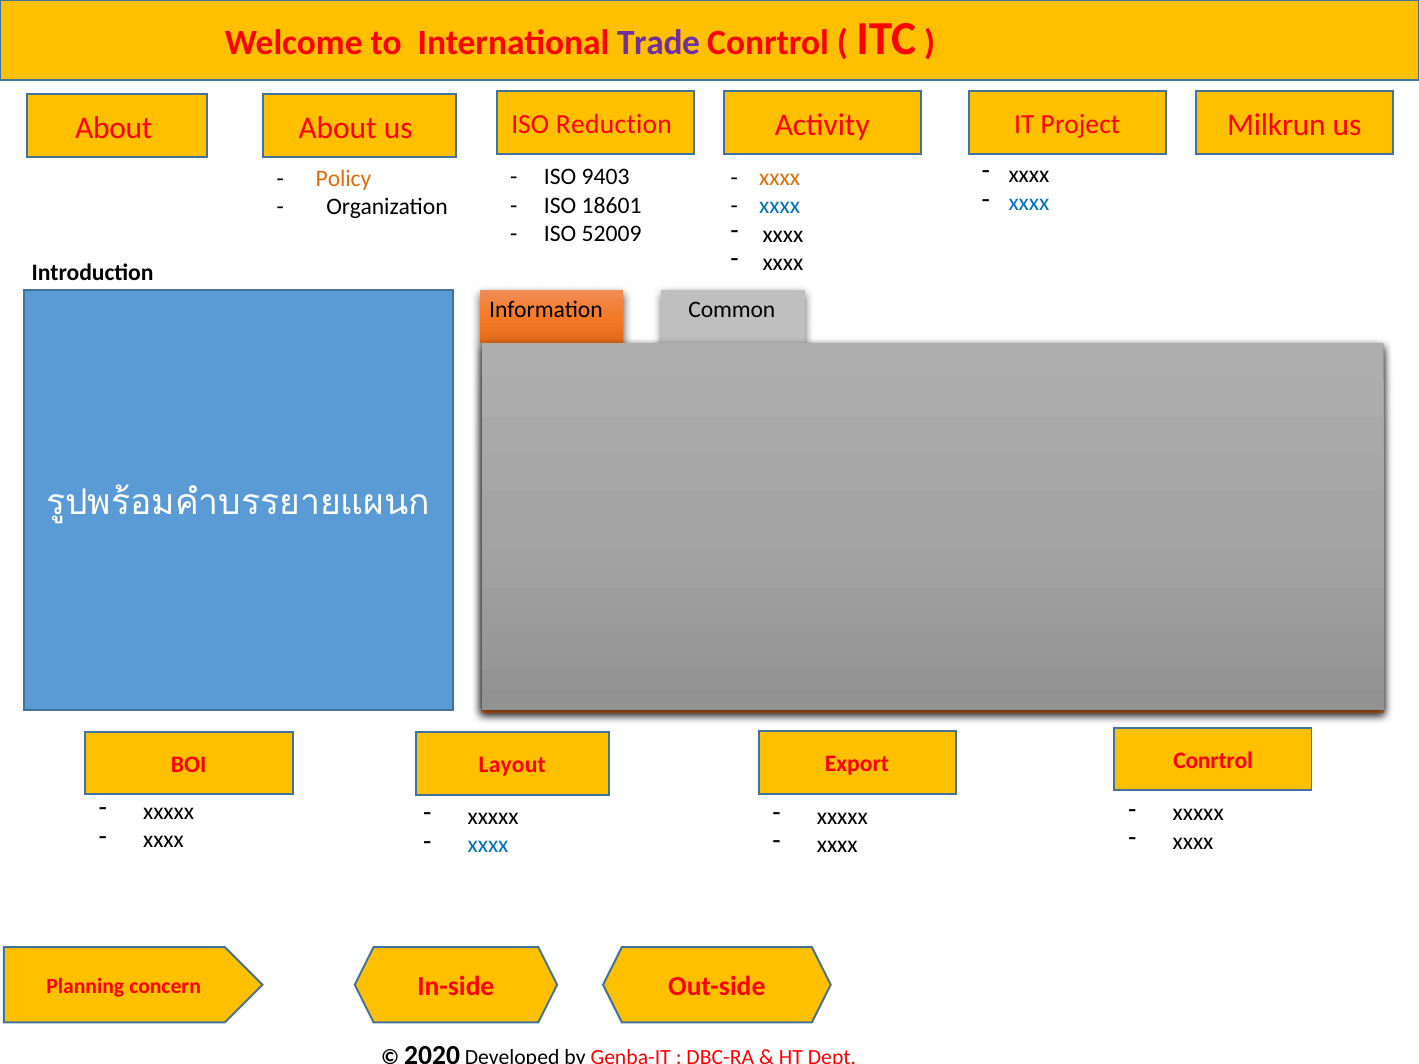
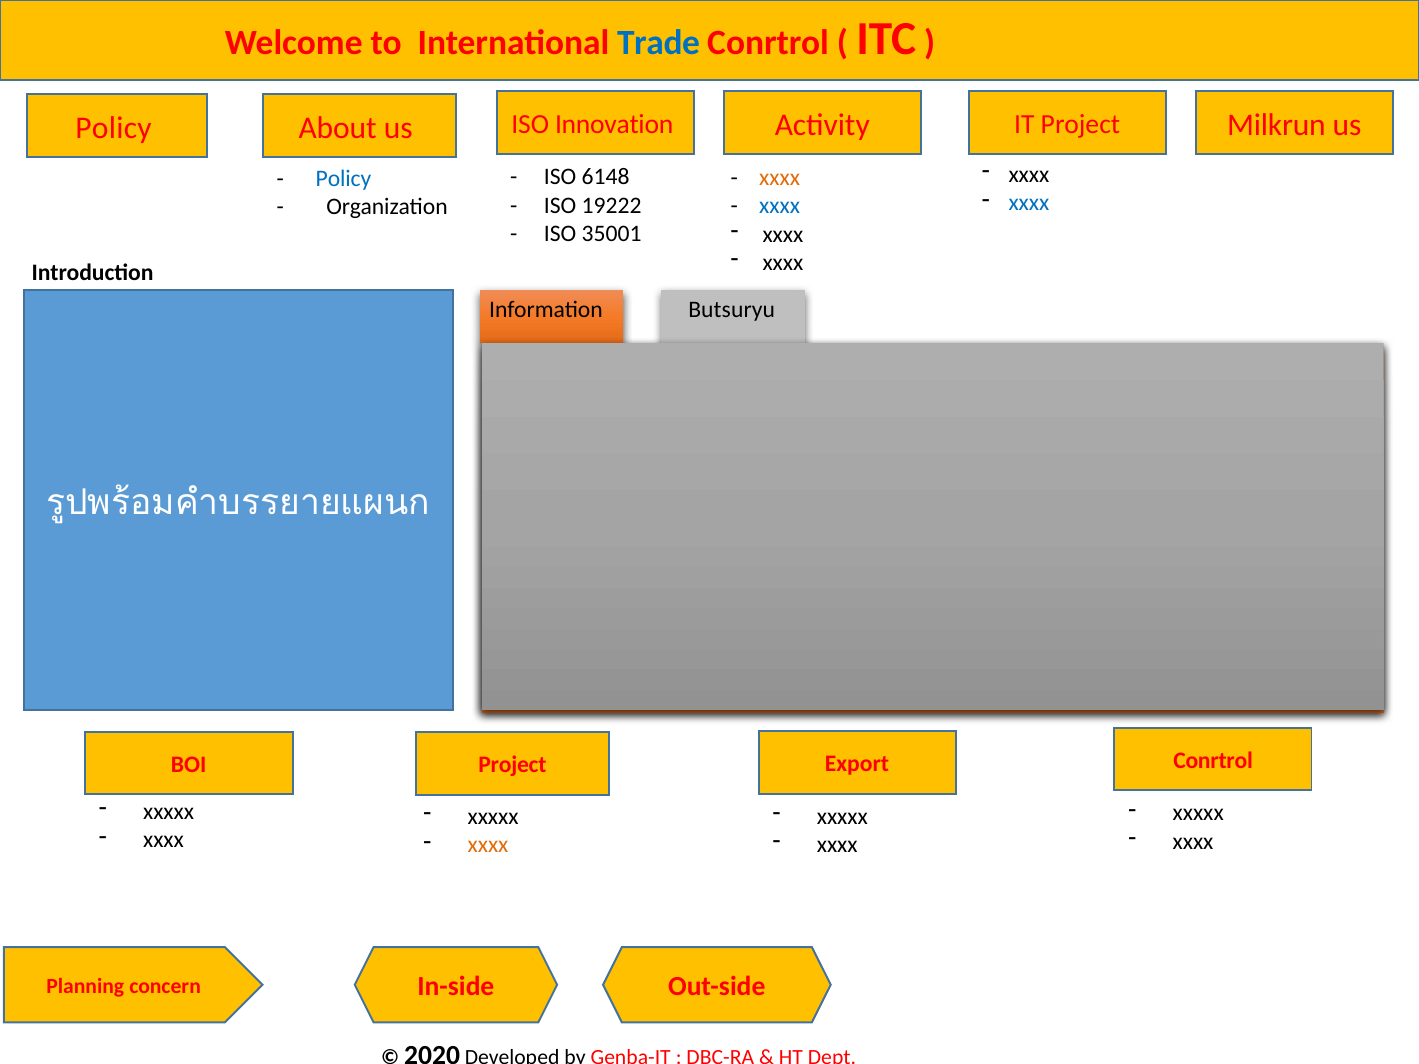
Trade colour: purple -> blue
About at (114, 128): About -> Policy
Reduction: Reduction -> Innovation
9403: 9403 -> 6148
Policy at (343, 179) colour: orange -> blue
18601: 18601 -> 19222
52009: 52009 -> 35001
Common: Common -> Butsuryu
BOI Layout: Layout -> Project
xxxx at (488, 845) colour: blue -> orange
